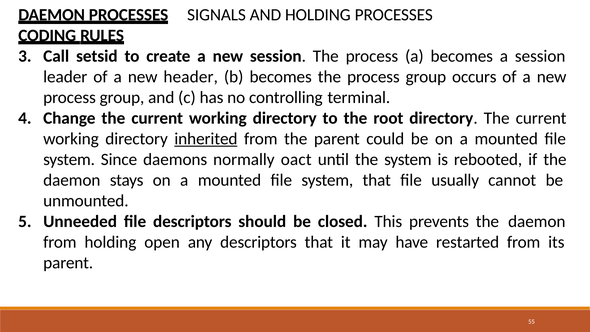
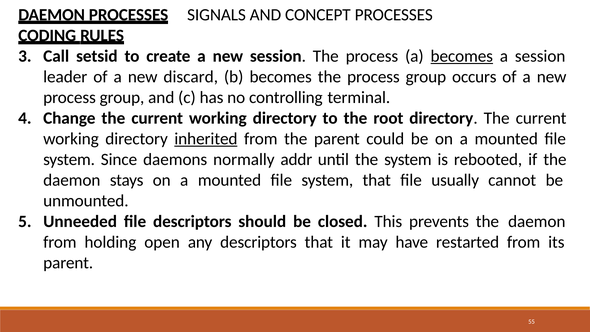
AND HOLDING: HOLDING -> CONCEPT
becomes at (462, 56) underline: none -> present
header: header -> discard
oact: oact -> addr
